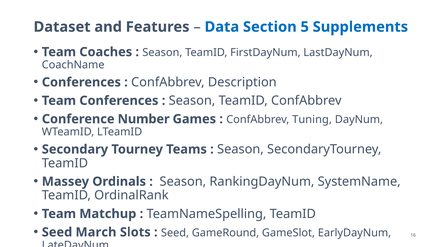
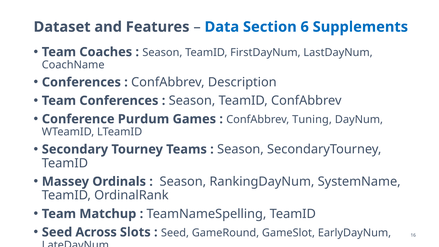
5: 5 -> 6
Number: Number -> Purdum
March: March -> Across
